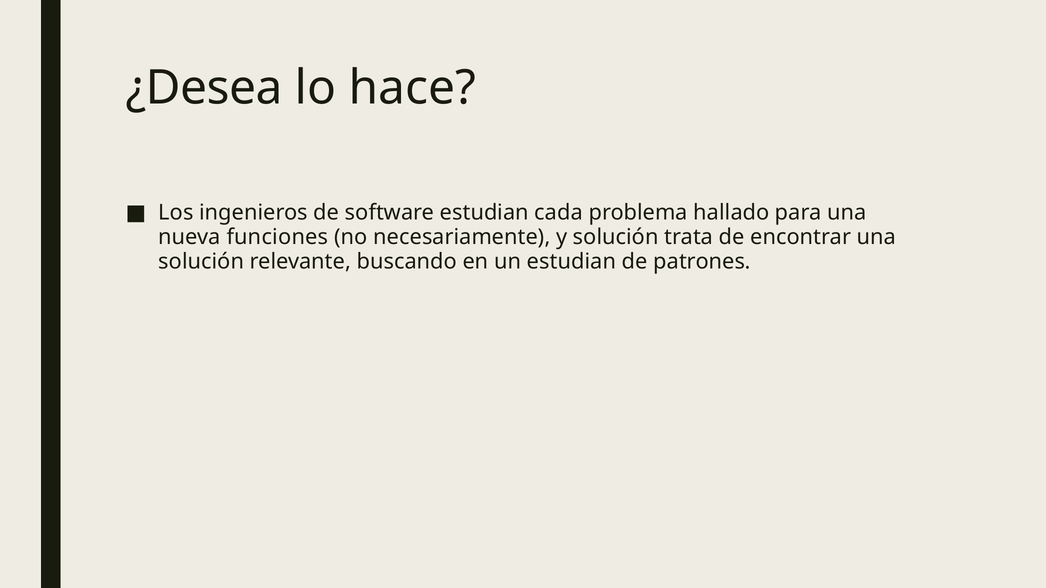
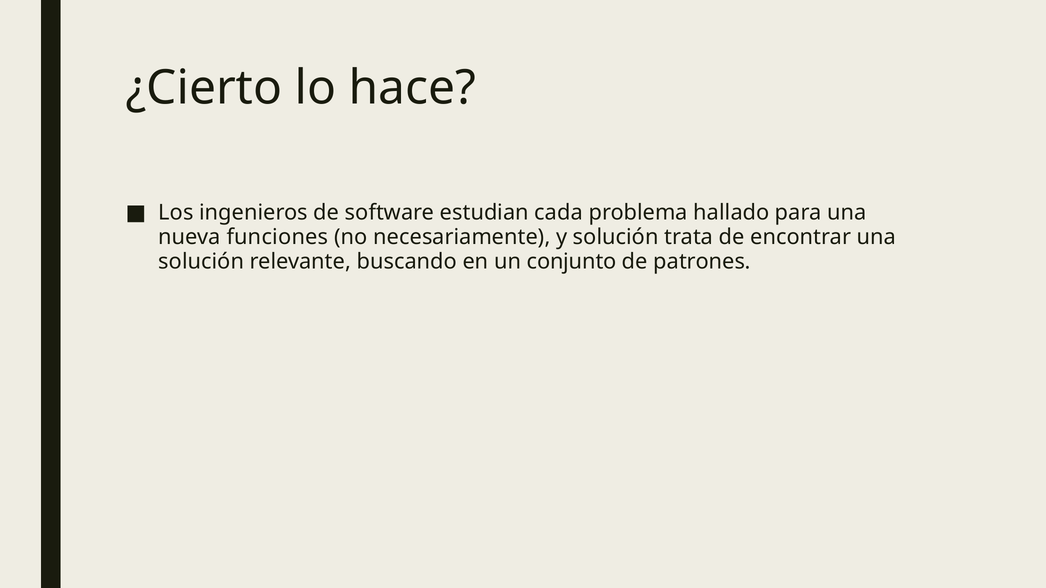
¿Desea: ¿Desea -> ¿Cierto
un estudian: estudian -> conjunto
